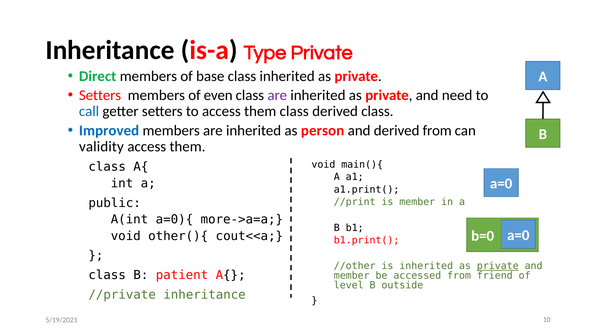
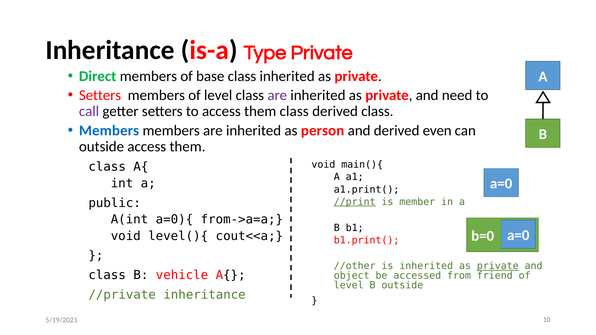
members of even: even -> level
call colour: blue -> purple
Improved at (109, 131): Improved -> Members
derived from: from -> even
validity at (101, 147): validity -> outside
//print underline: none -> present
more->a=a: more->a=a -> from->a=a
other(){: other(){ -> level(){
patient: patient -> vehicle
member at (352, 276): member -> object
